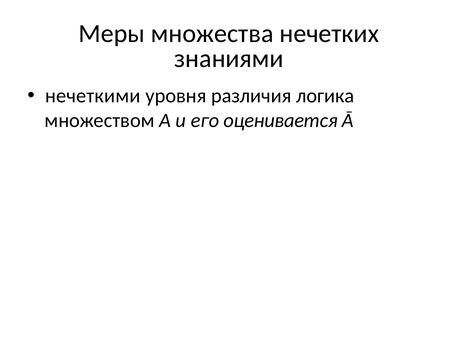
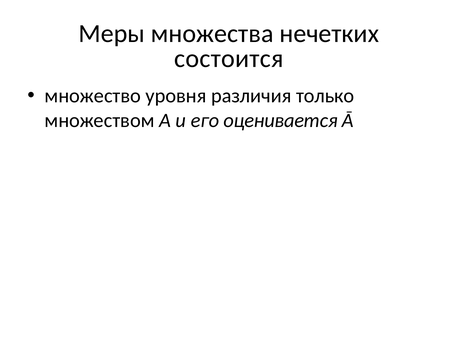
знаниями: знаниями -> состоится
нечеткими: нечеткими -> множество
логика: логика -> только
